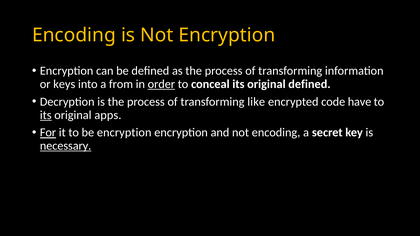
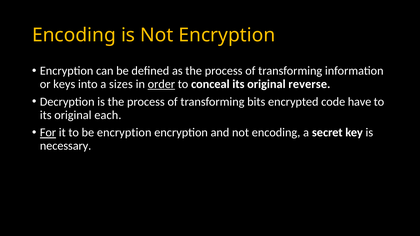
from: from -> sizes
original defined: defined -> reverse
like: like -> bits
its at (46, 115) underline: present -> none
apps: apps -> each
necessary underline: present -> none
